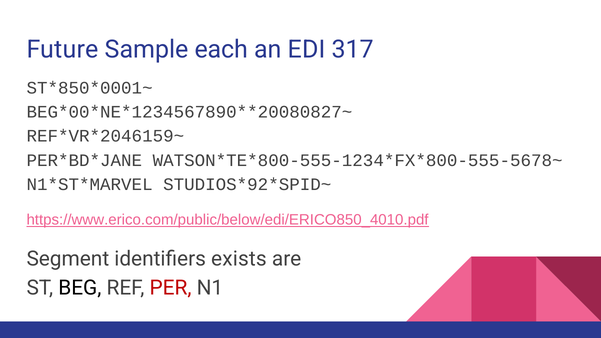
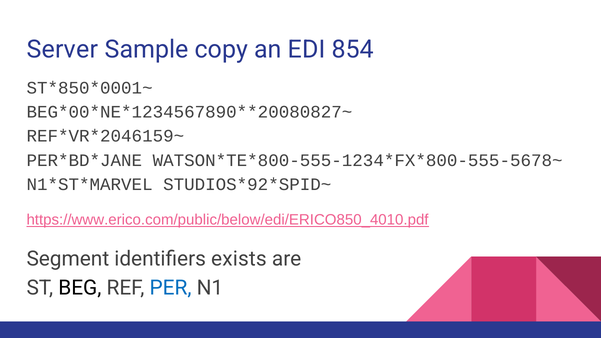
Future: Future -> Server
each: each -> copy
317: 317 -> 854
PER colour: red -> blue
